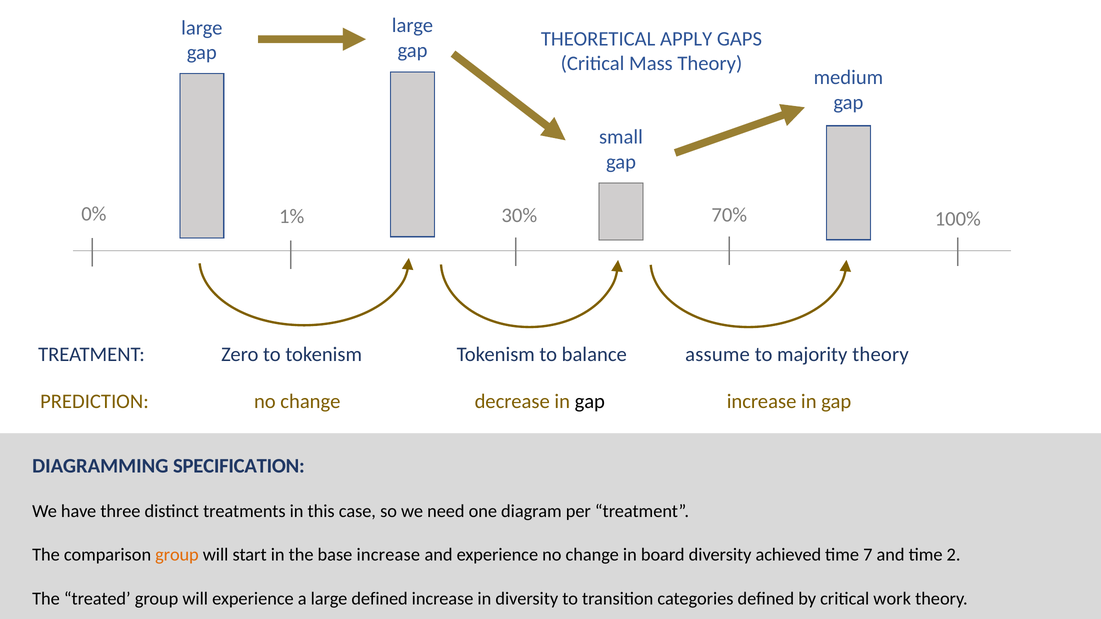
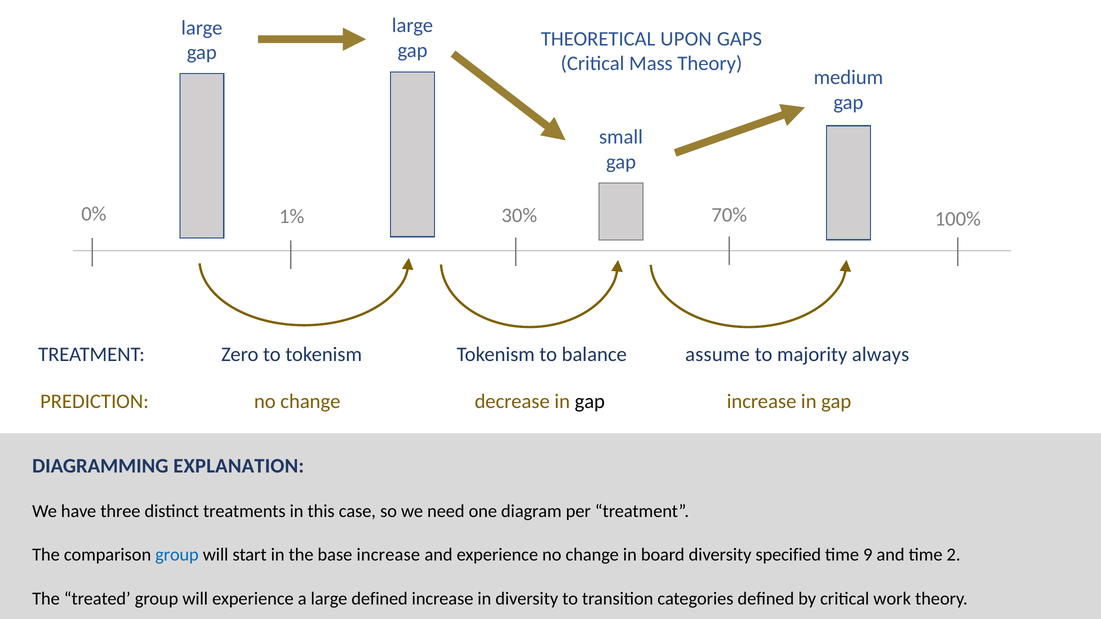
APPLY: APPLY -> UPON
majority theory: theory -> always
SPECIFICATION: SPECIFICATION -> EXPLANATION
group at (177, 555) colour: orange -> blue
achieved: achieved -> specified
7: 7 -> 9
